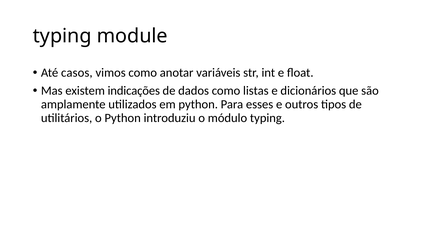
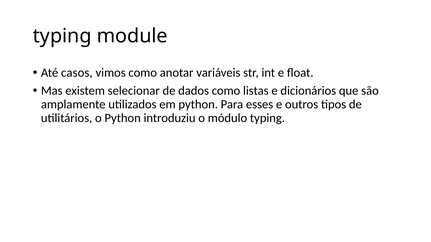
indicações: indicações -> selecionar
